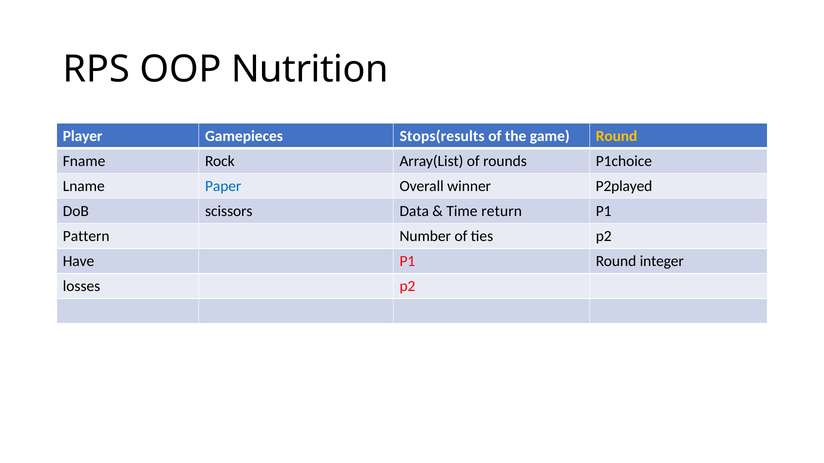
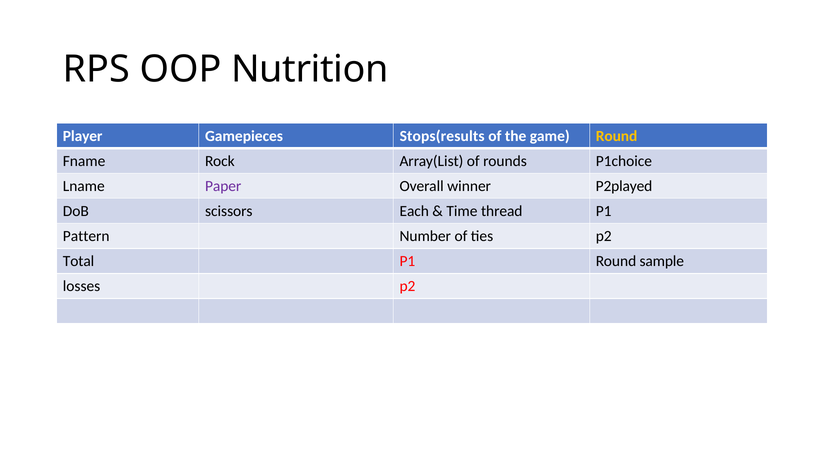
Paper colour: blue -> purple
Data: Data -> Each
return: return -> thread
Have: Have -> Total
integer: integer -> sample
